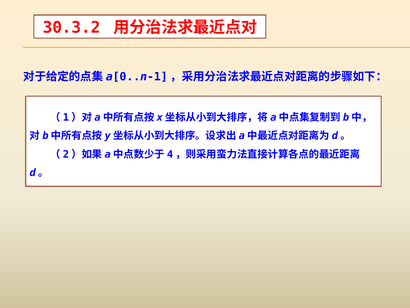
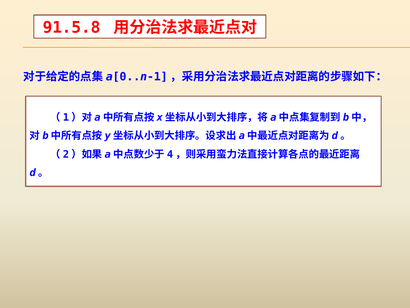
30.3.2: 30.3.2 -> 91.5.8
